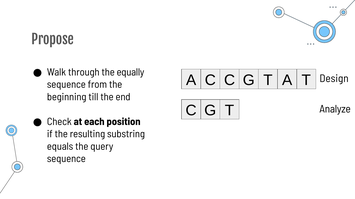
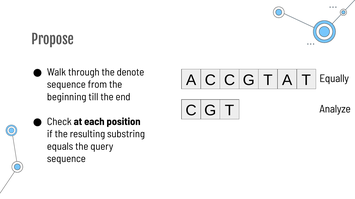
equally: equally -> denote
Design: Design -> Equally
